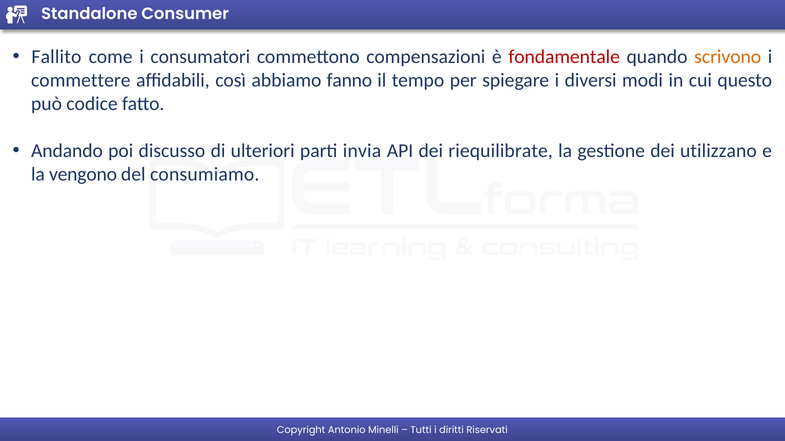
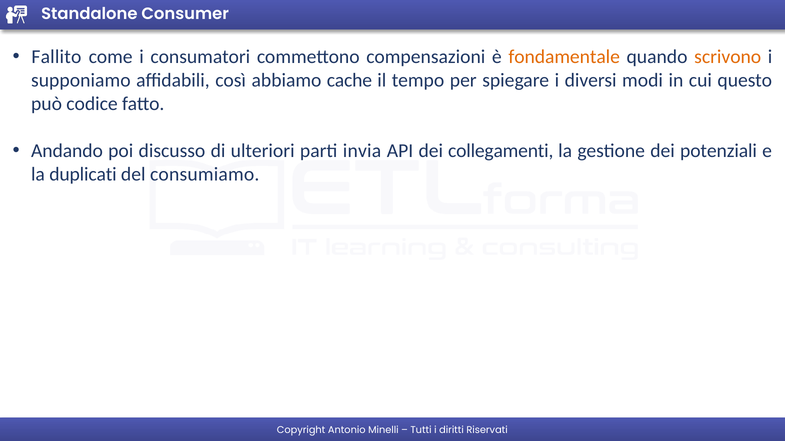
fondamentale colour: red -> orange
commettere: commettere -> supponiamo
fanno: fanno -> cache
riequilibrate: riequilibrate -> collegamenti
utilizzano: utilizzano -> potenziali
vengono: vengono -> duplicati
